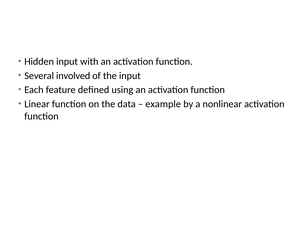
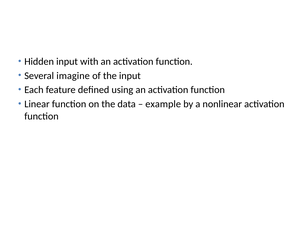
involved: involved -> imagine
